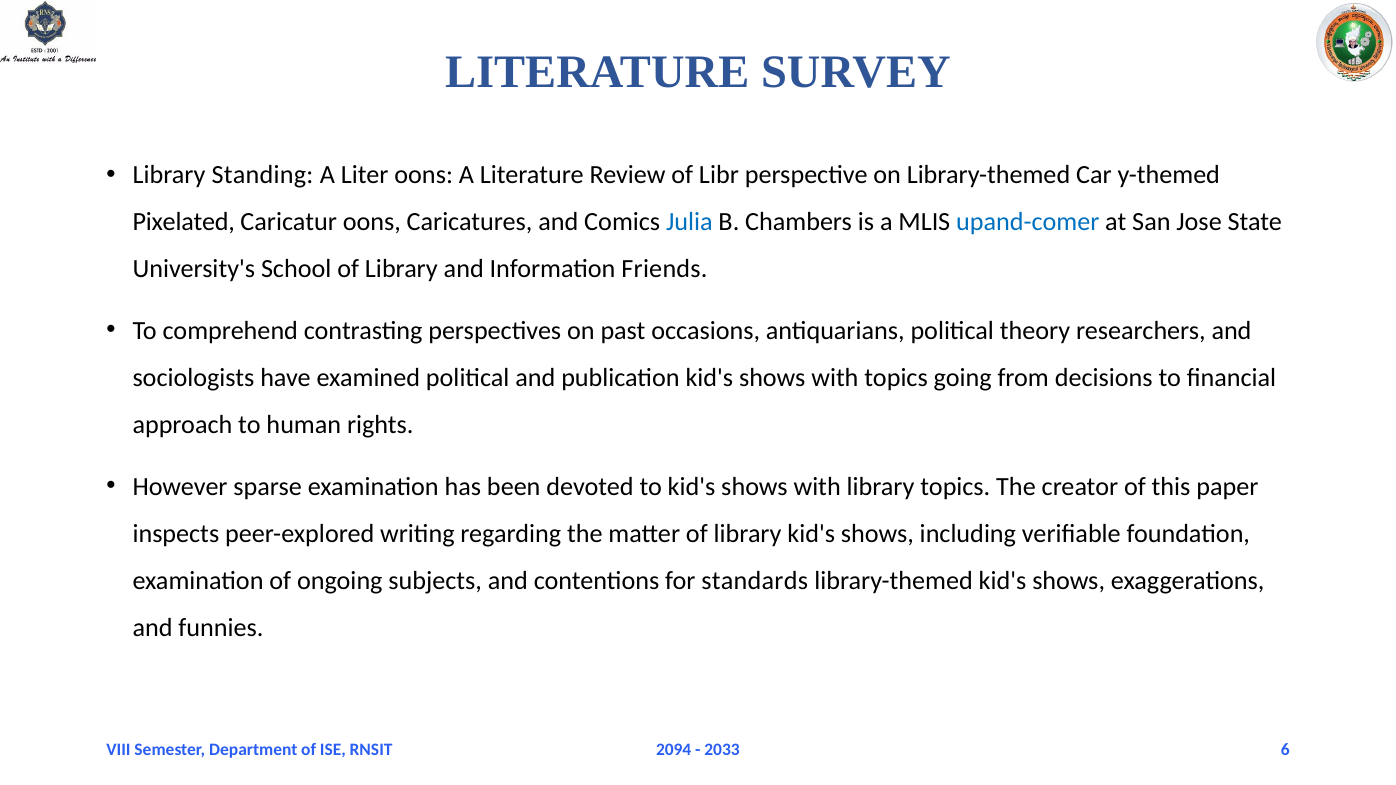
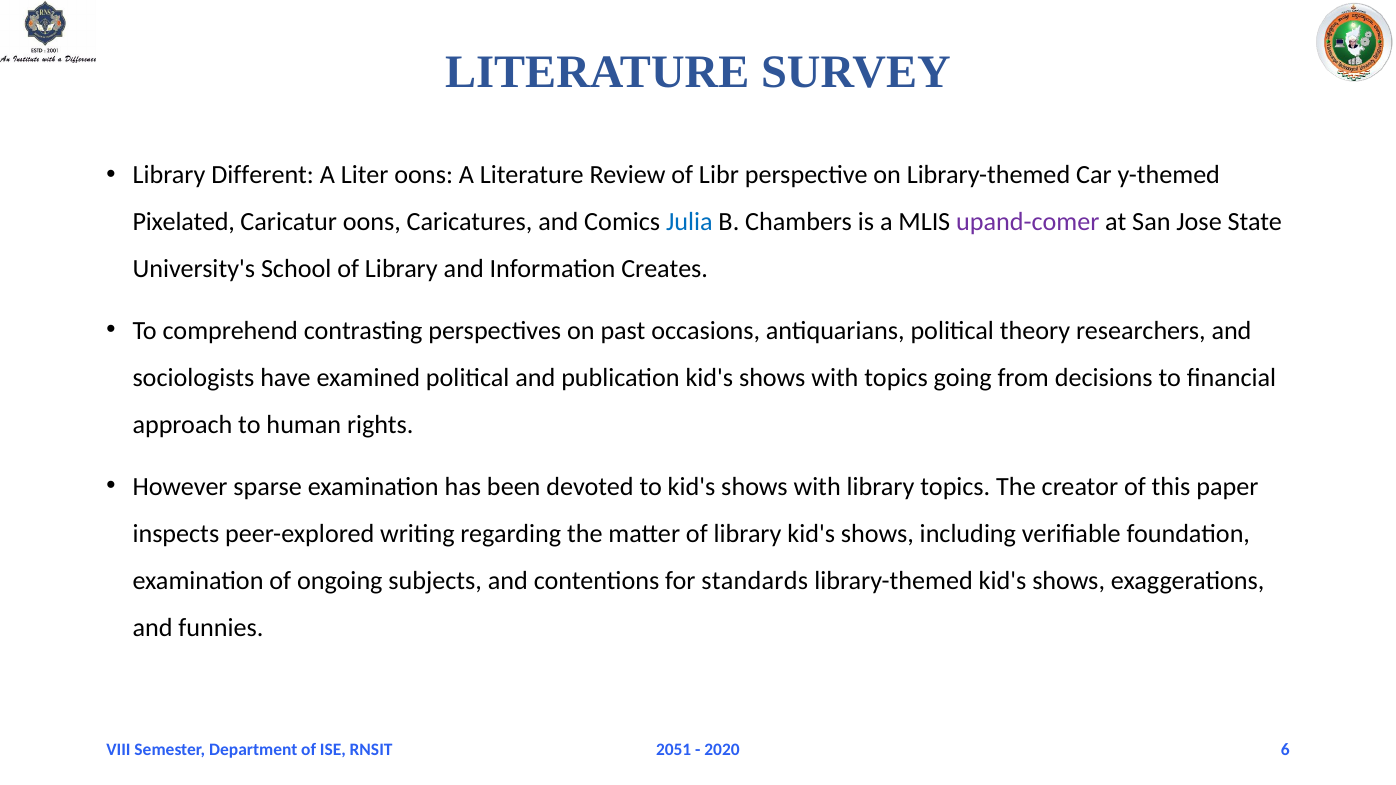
Standing: Standing -> Different
upand-comer colour: blue -> purple
Friends: Friends -> Creates
2094: 2094 -> 2051
2033: 2033 -> 2020
